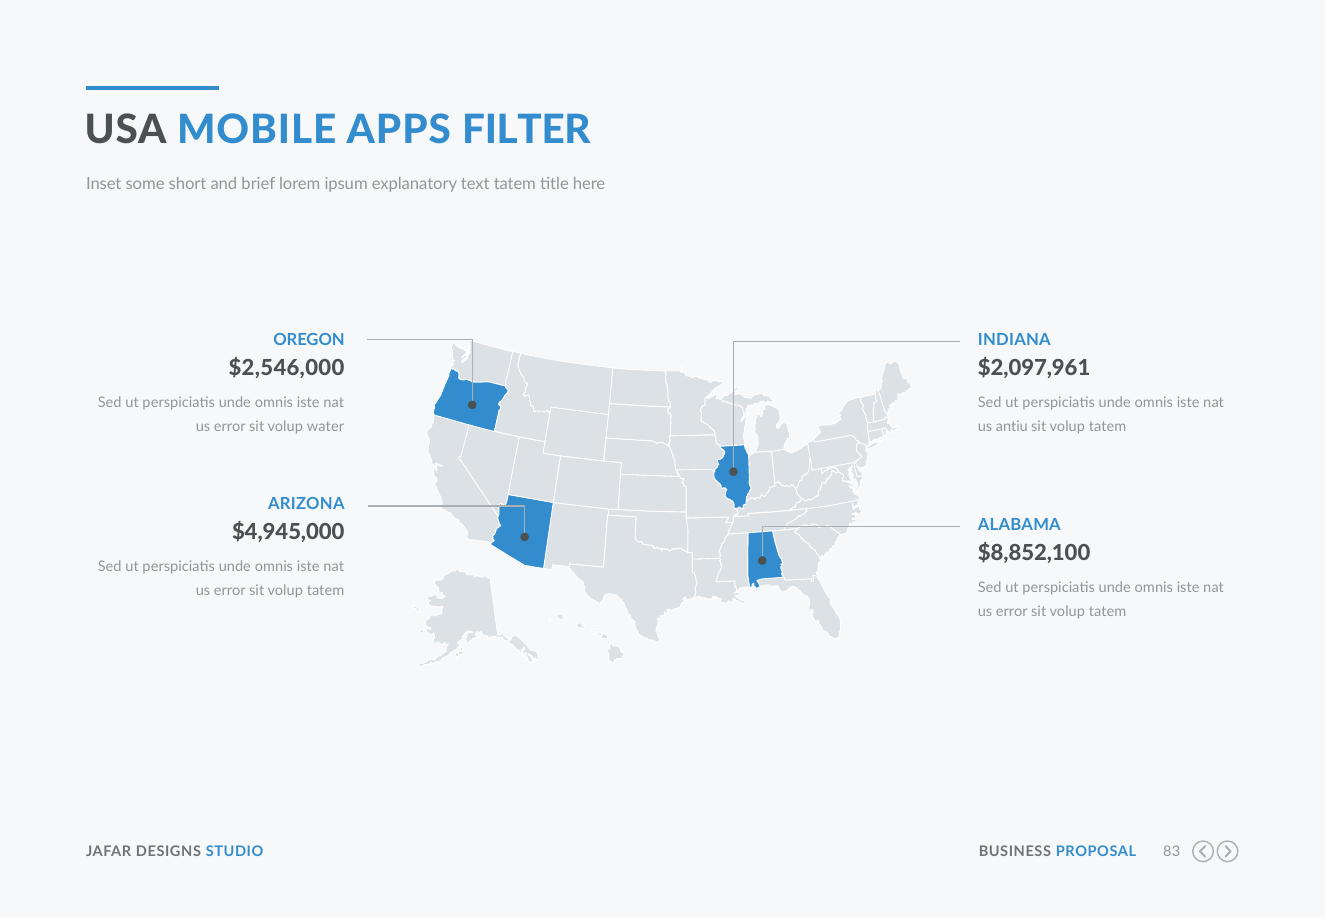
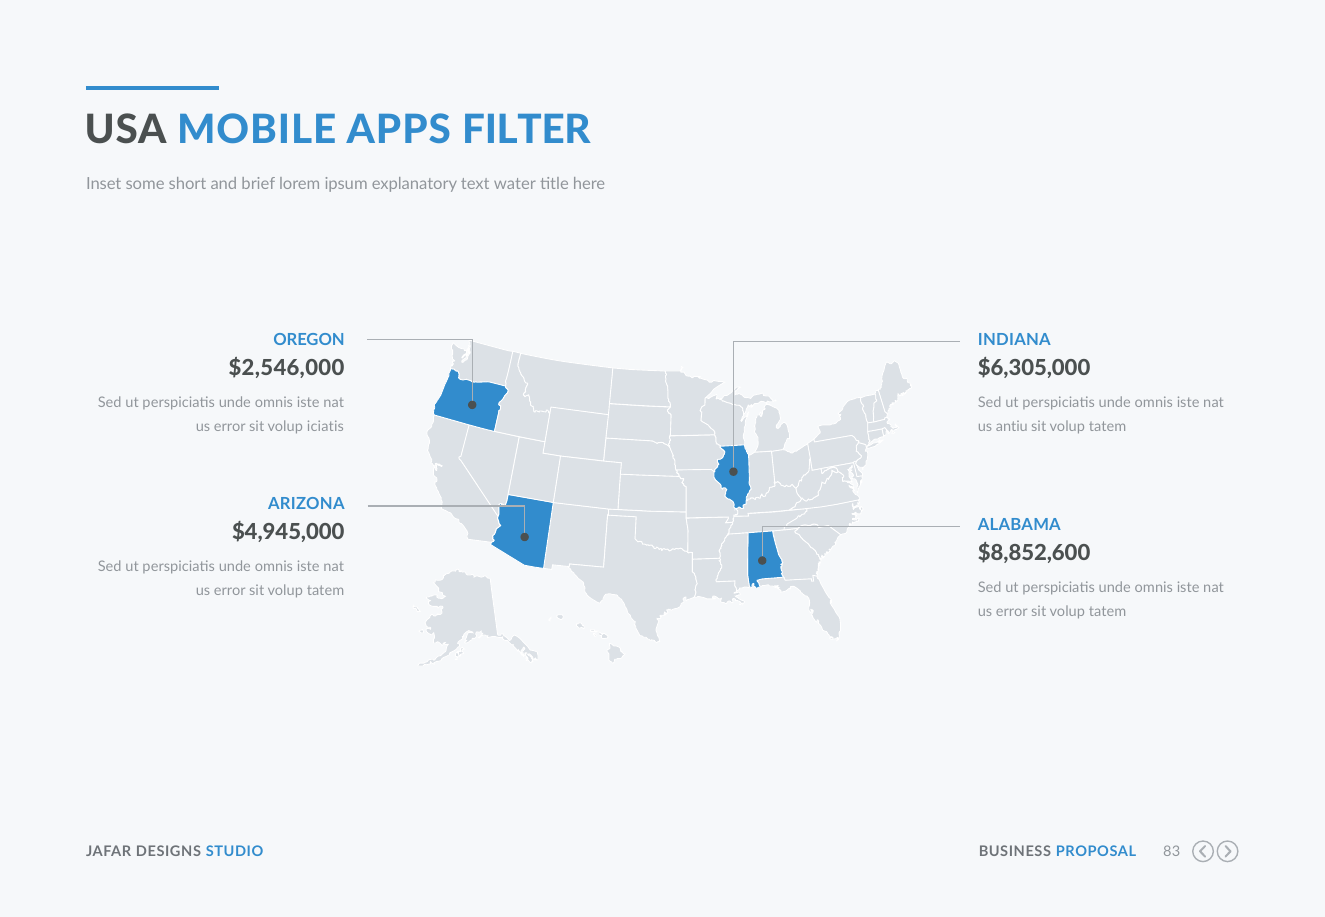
text tatem: tatem -> water
$2,097,961: $2,097,961 -> $6,305,000
water: water -> iciatis
$8,852,100: $8,852,100 -> $8,852,600
